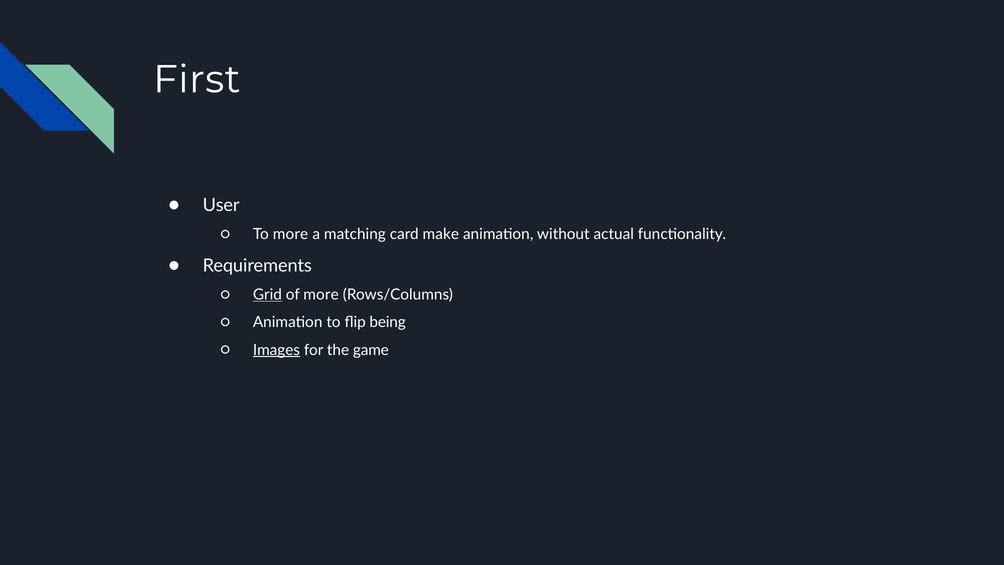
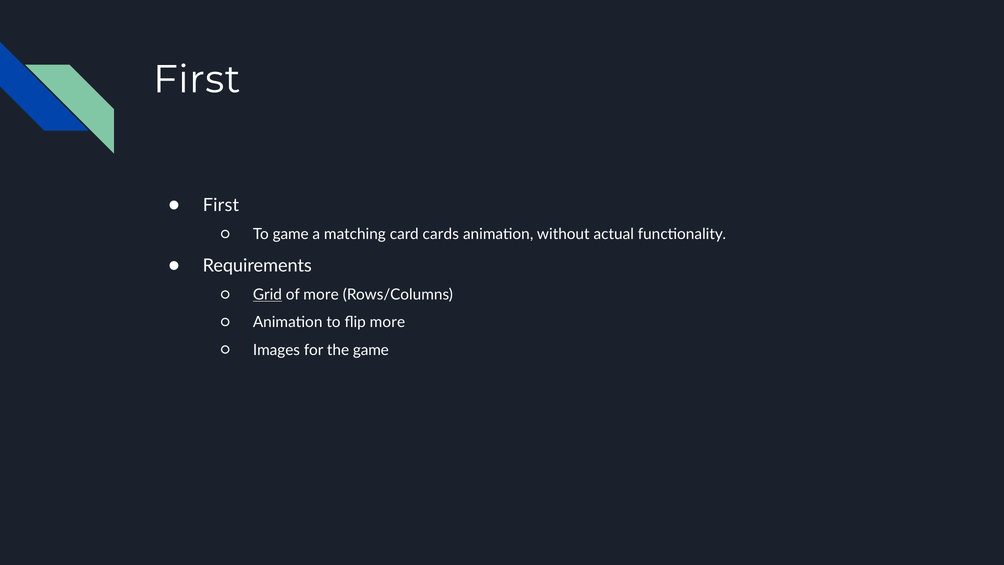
User at (221, 205): User -> First
To more: more -> game
make: make -> cards
flip being: being -> more
Images underline: present -> none
